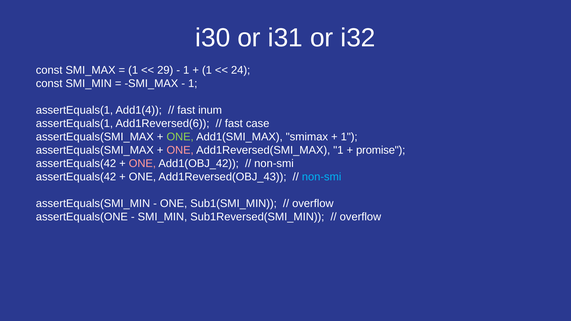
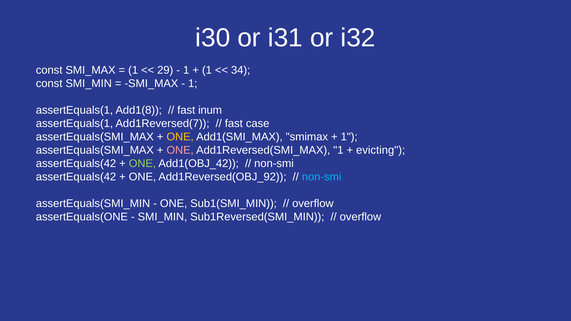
24: 24 -> 34
Add1(4: Add1(4 -> Add1(8
Add1Reversed(6: Add1Reversed(6 -> Add1Reversed(7
ONE at (180, 137) colour: light green -> yellow
promise: promise -> evicting
ONE at (142, 164) colour: pink -> light green
Add1Reversed(OBJ_43: Add1Reversed(OBJ_43 -> Add1Reversed(OBJ_92
